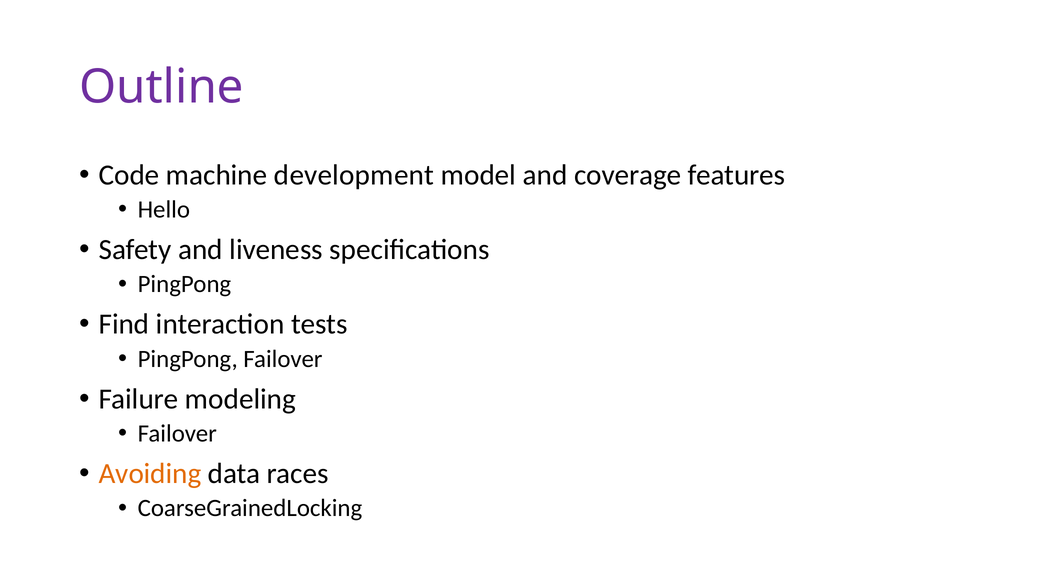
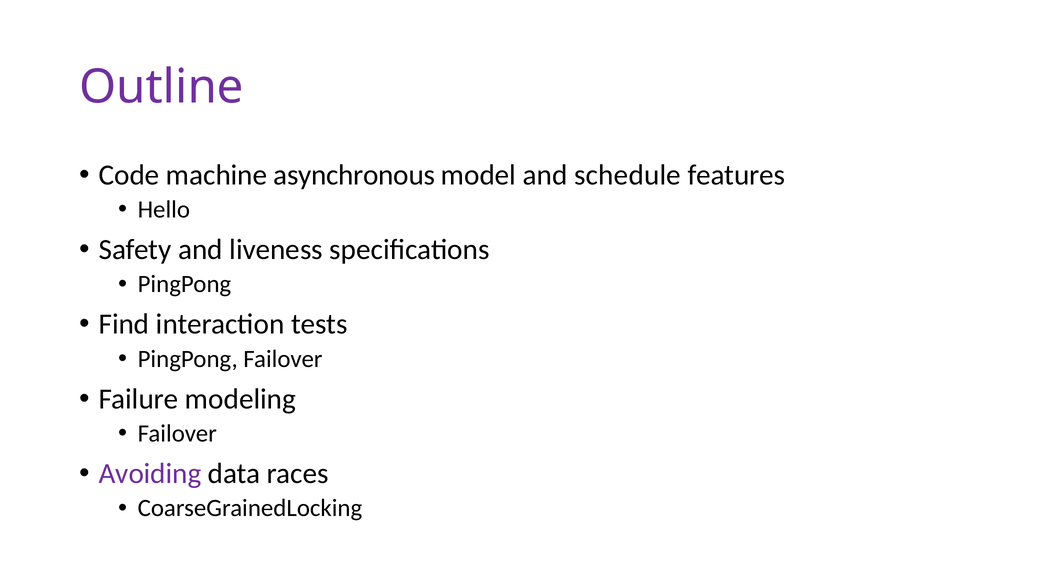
development: development -> asynchronous
coverage: coverage -> schedule
Avoiding colour: orange -> purple
